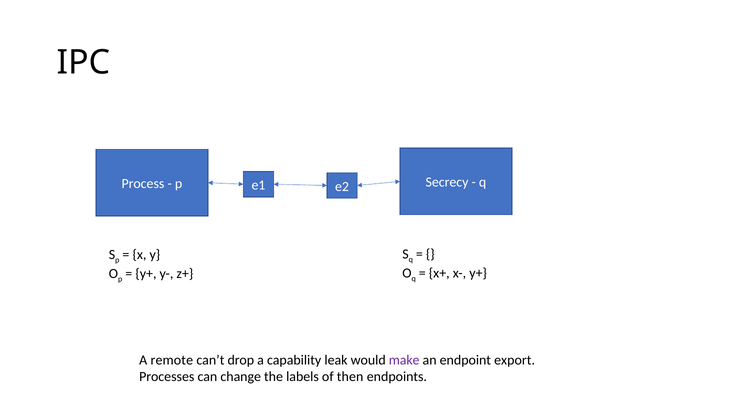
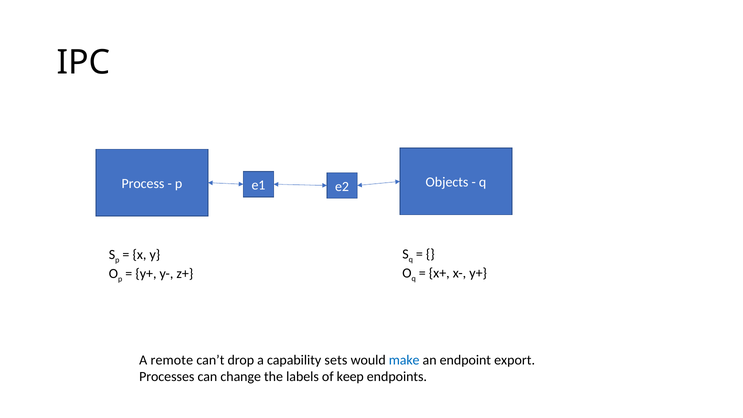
Secrecy: Secrecy -> Objects
leak: leak -> sets
make colour: purple -> blue
then: then -> keep
